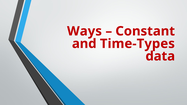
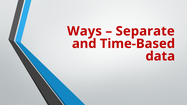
Constant: Constant -> Separate
Time-Types: Time-Types -> Time-Based
